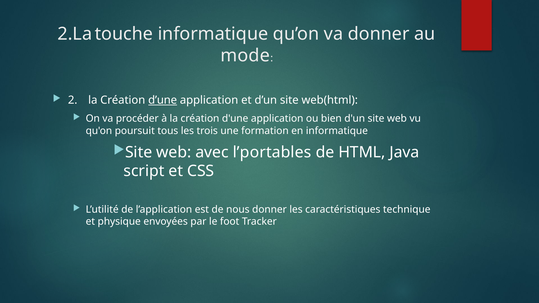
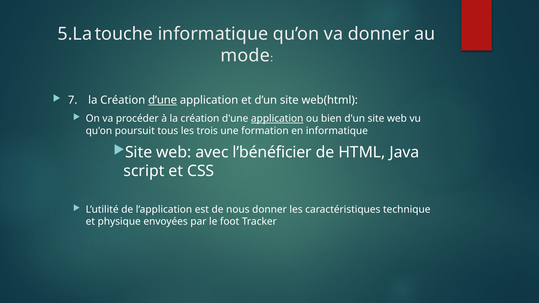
2.La: 2.La -> 5.La
2: 2 -> 7
application at (277, 119) underline: none -> present
l’portables: l’portables -> l’bénéficier
